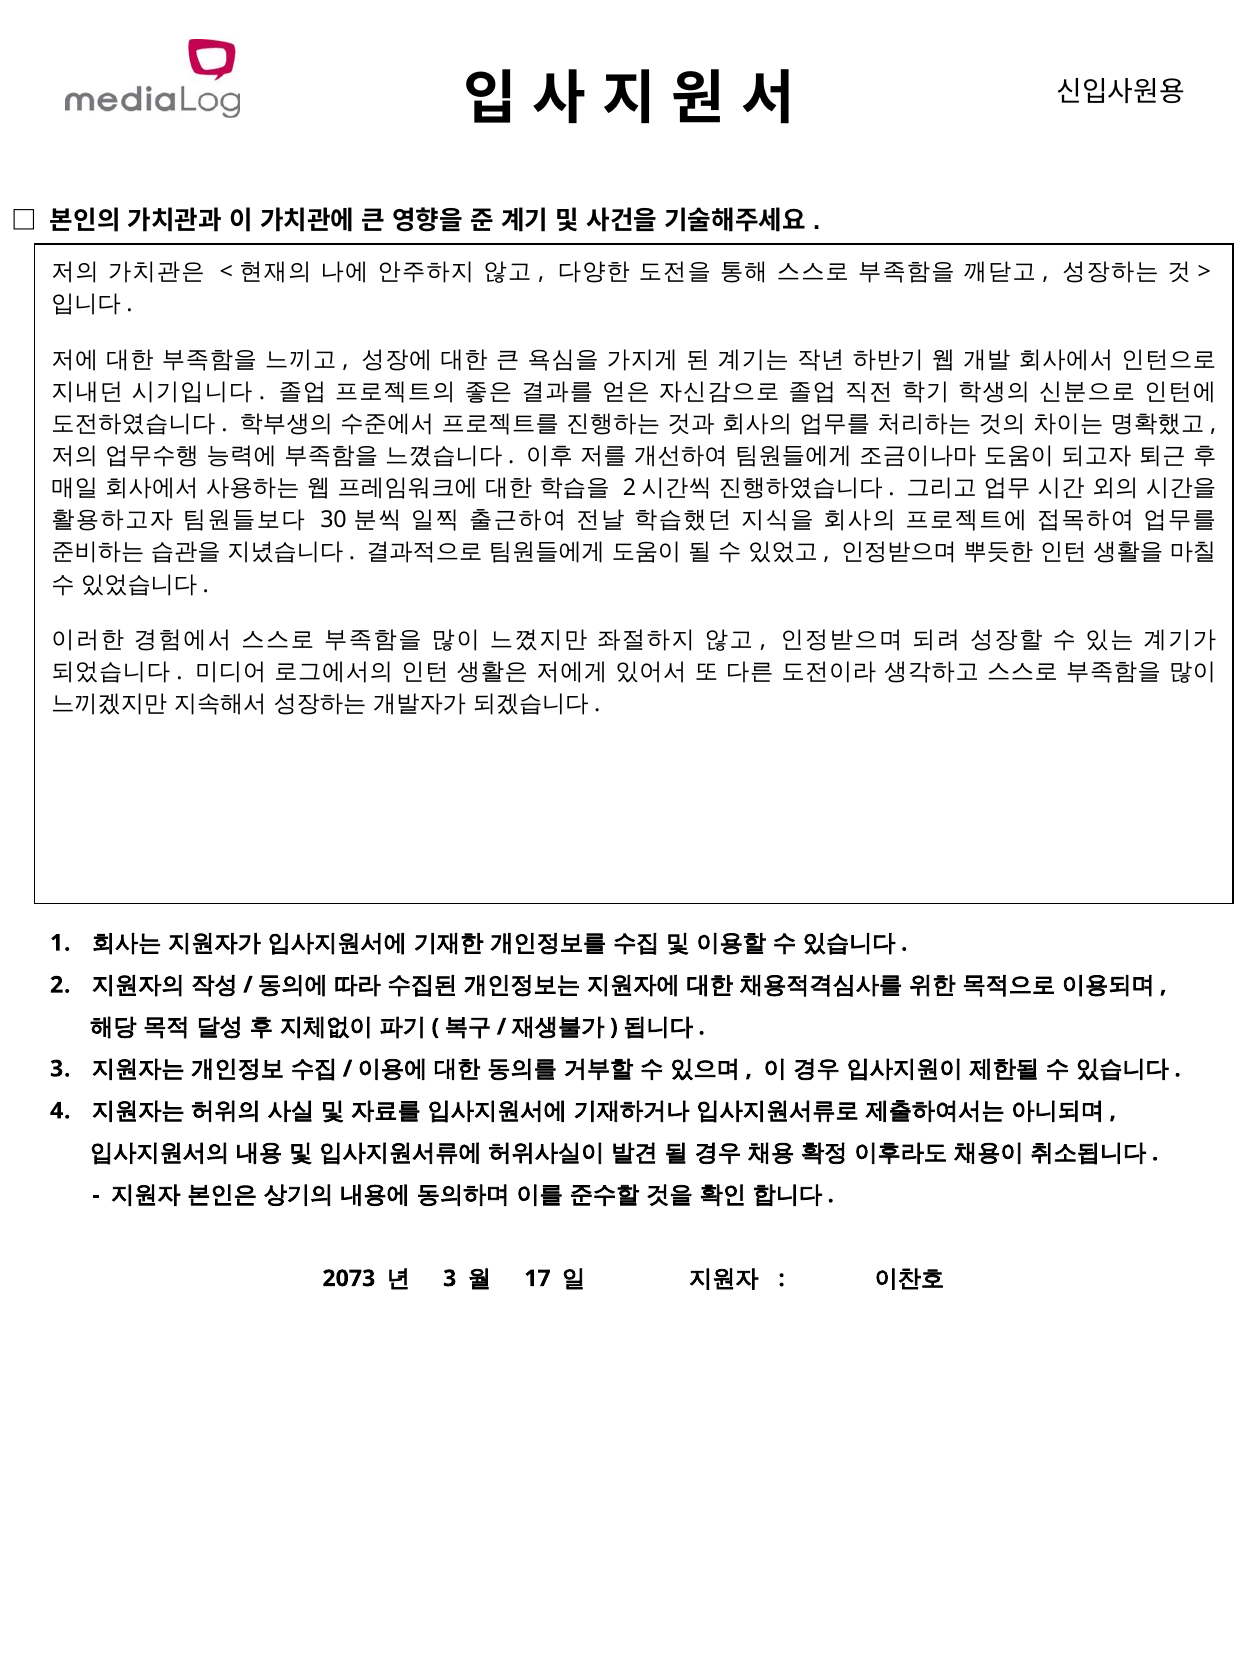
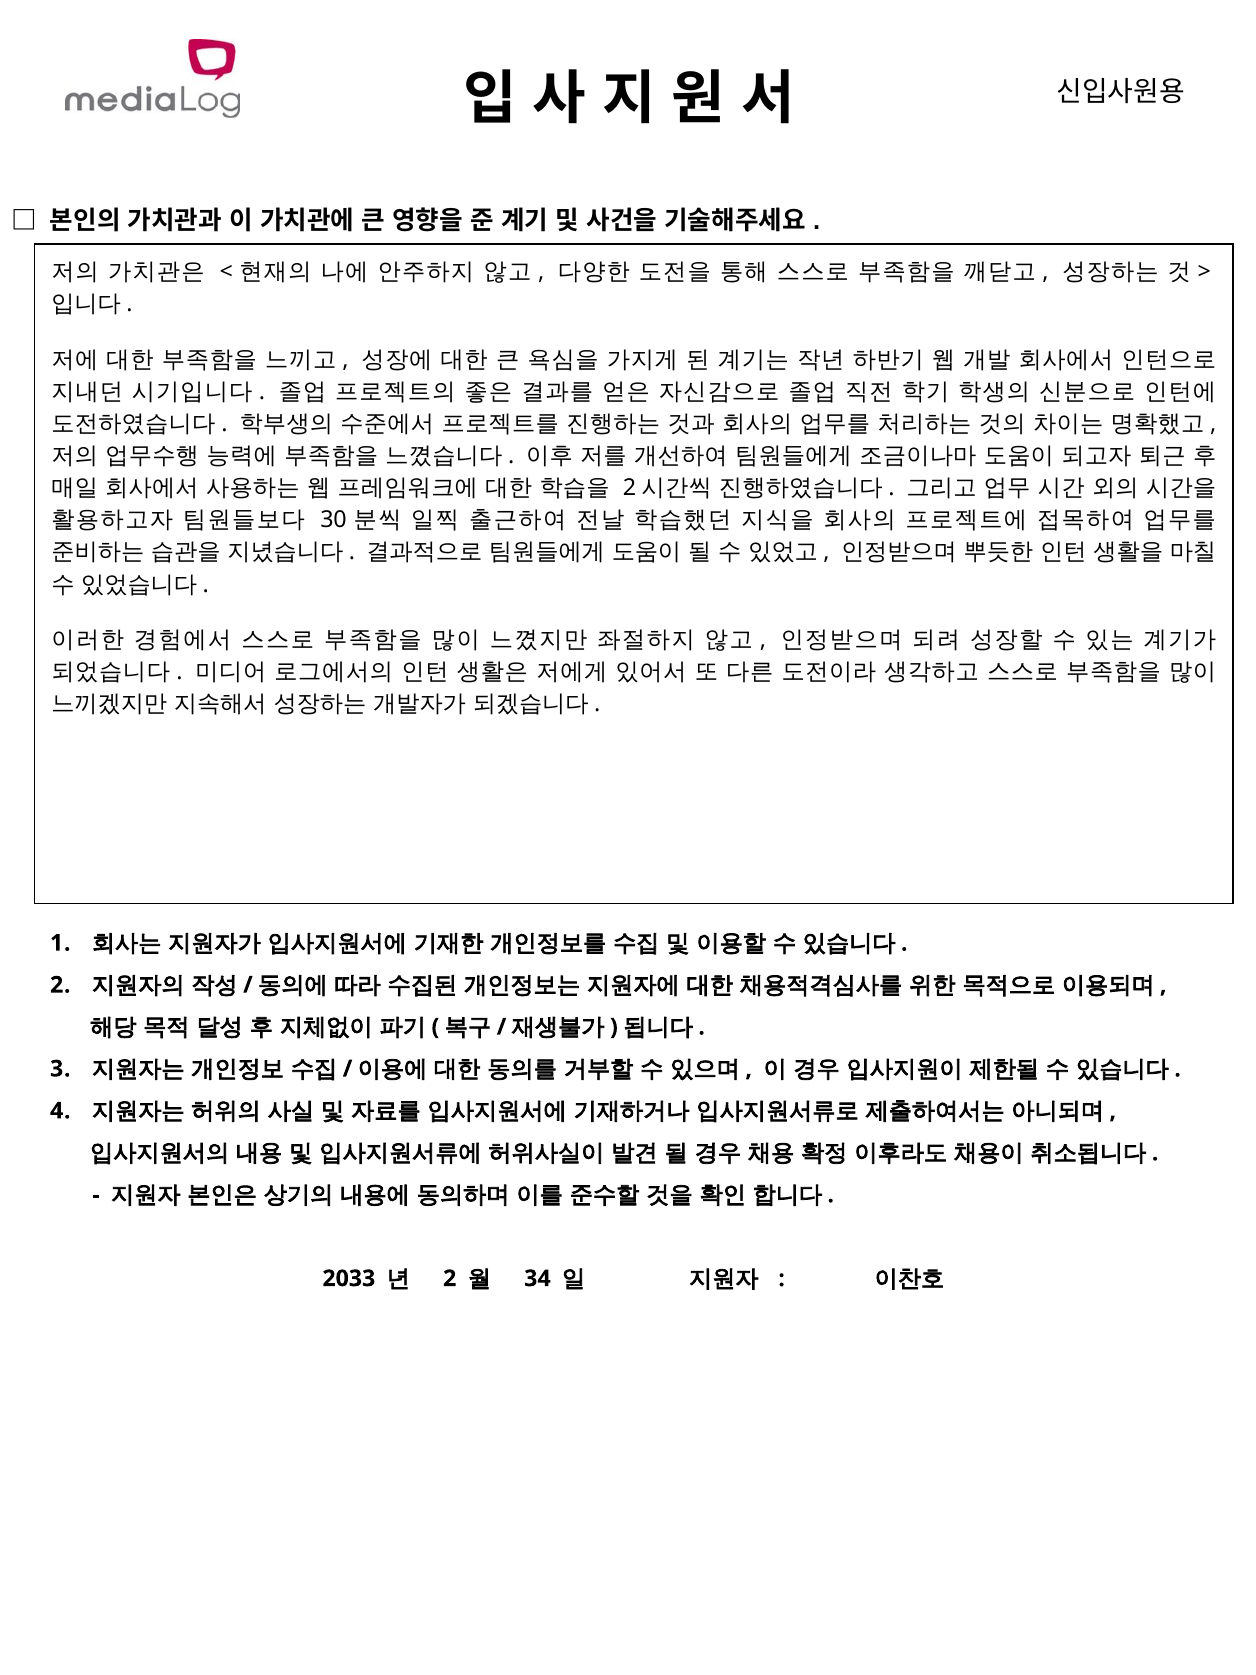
2073: 2073 -> 2033
3 at (450, 1278): 3 -> 2
17: 17 -> 34
